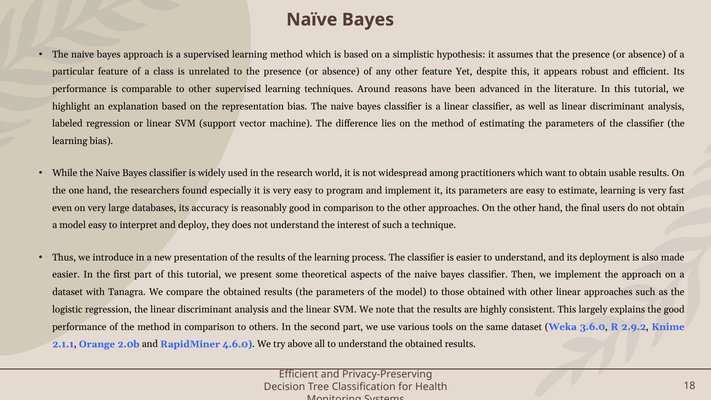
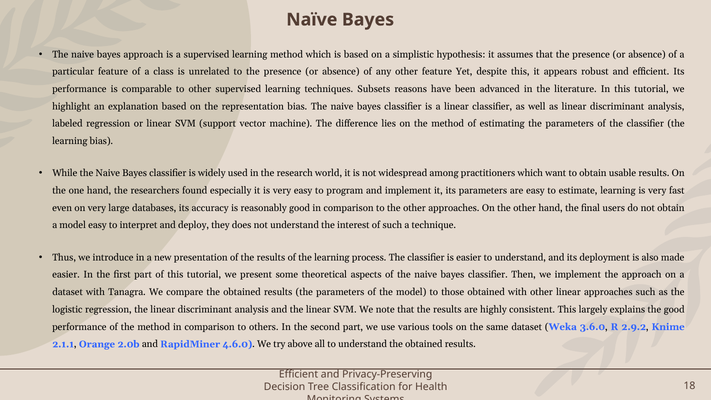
Around: Around -> Subsets
